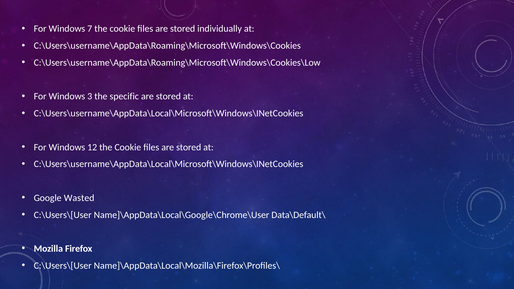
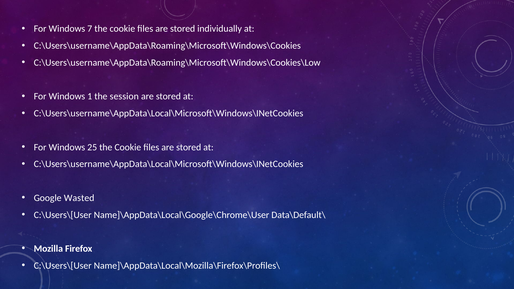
3: 3 -> 1
specific: specific -> session
12: 12 -> 25
